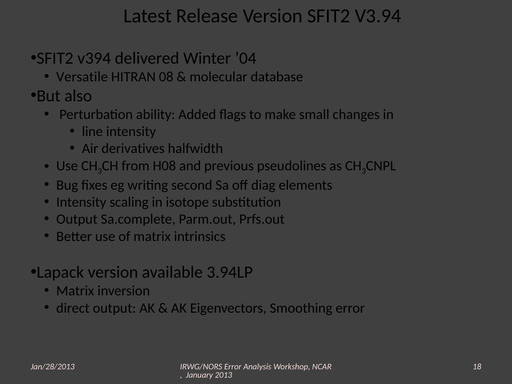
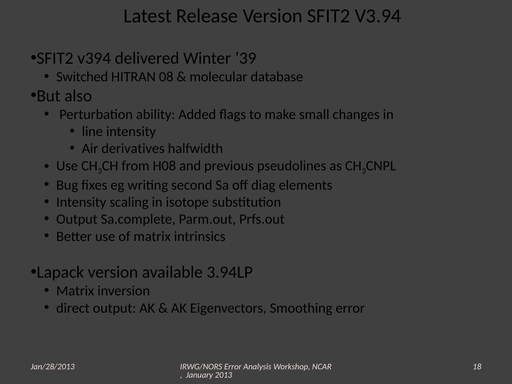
’04: ’04 -> ’39
Versatile: Versatile -> Switched
